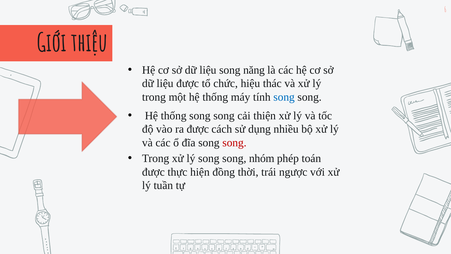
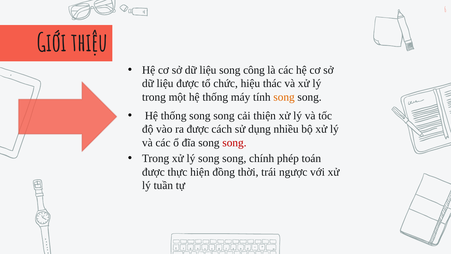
năng: năng -> công
song at (284, 97) colour: blue -> orange
nhóm: nhóm -> chính
